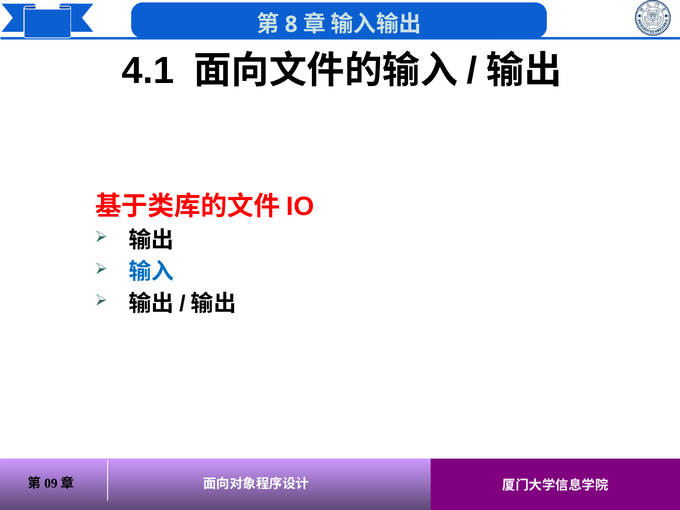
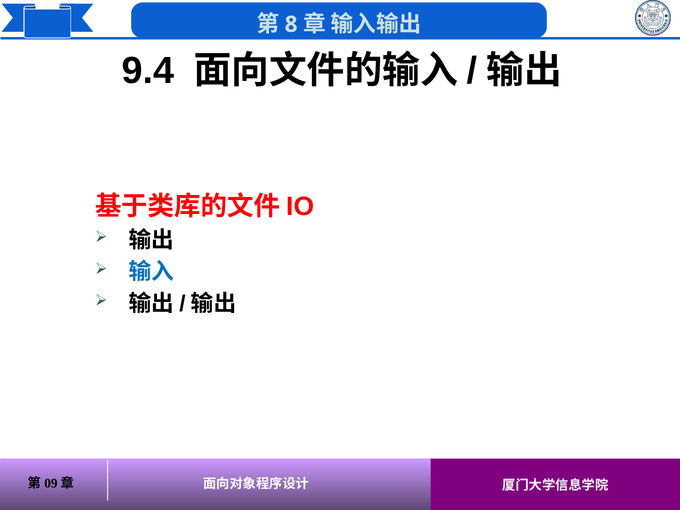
4.1: 4.1 -> 9.4
